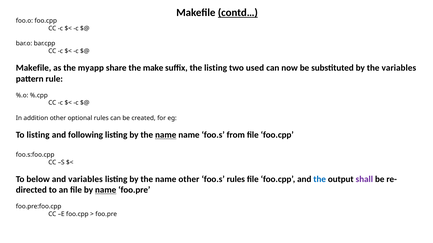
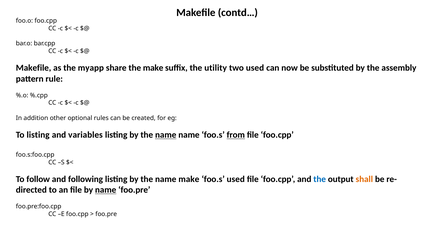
contd… underline: present -> none
the listing: listing -> utility
the variables: variables -> assembly
following: following -> variables
from underline: none -> present
below: below -> follow
and variables: variables -> following
name other: other -> make
foo.s rules: rules -> used
shall colour: purple -> orange
